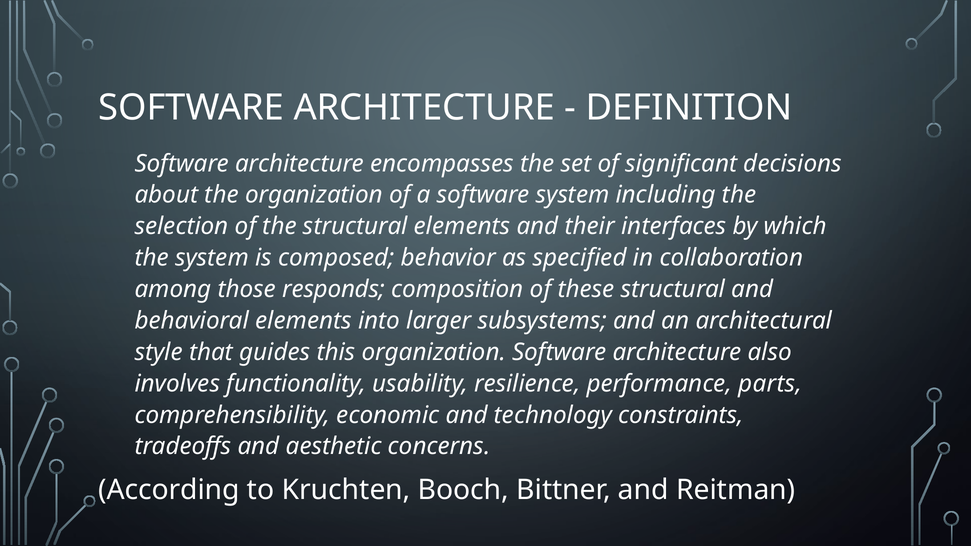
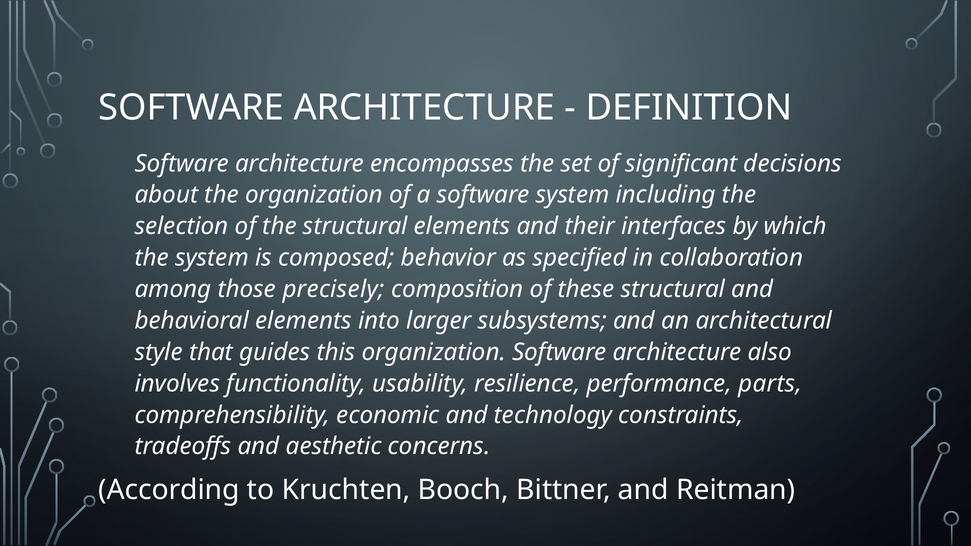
responds: responds -> precisely
